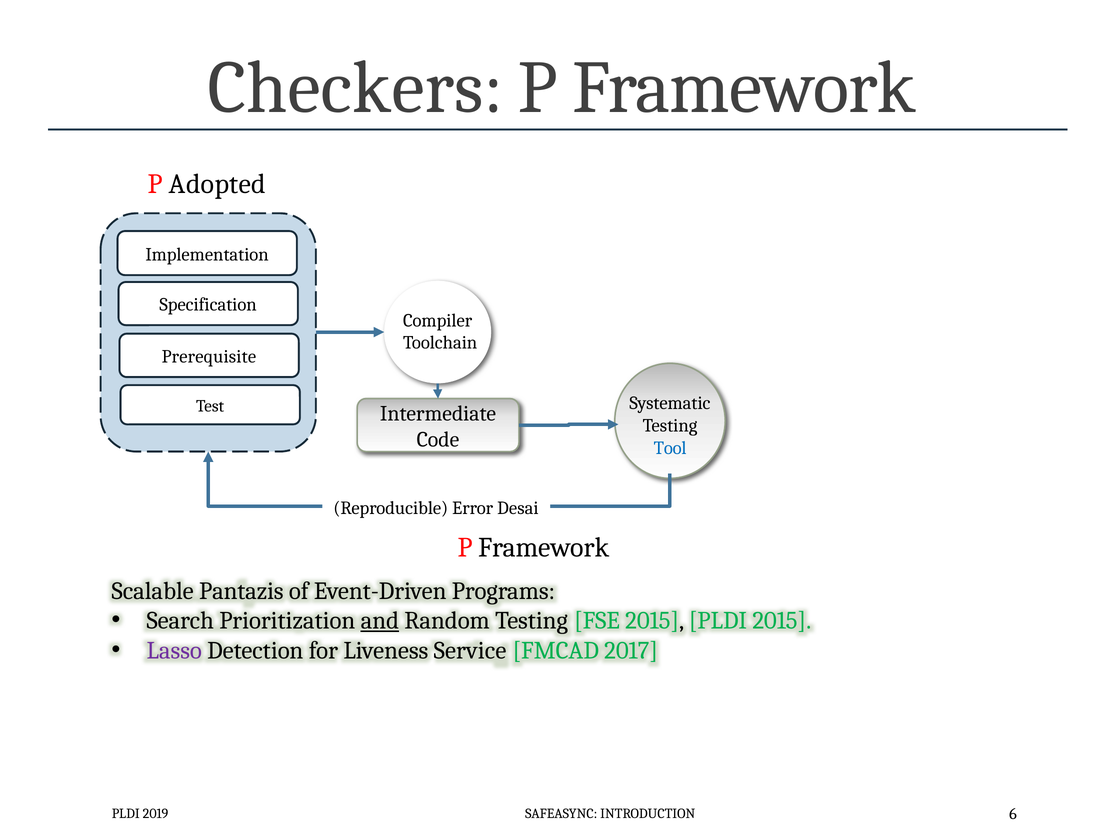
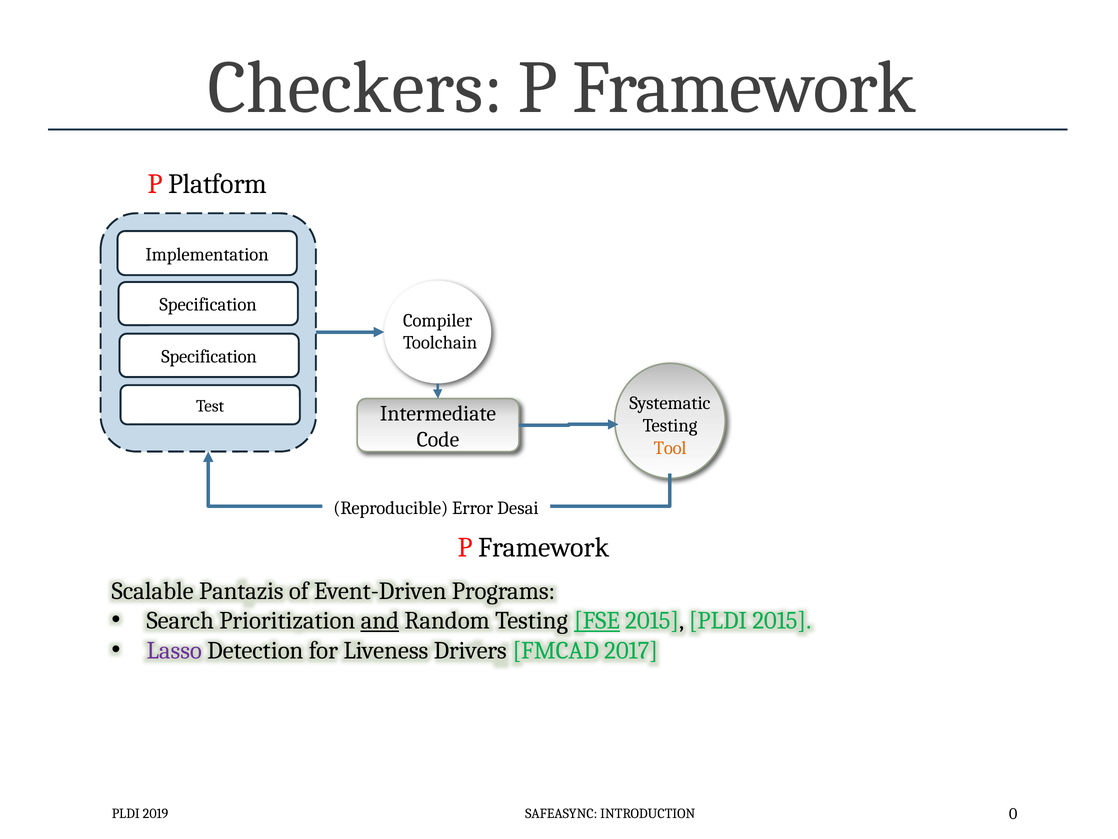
Adopted: Adopted -> Platform
Prerequisite at (209, 356): Prerequisite -> Specification
Tool colour: blue -> orange
FSE underline: none -> present
Service: Service -> Drivers
6: 6 -> 0
